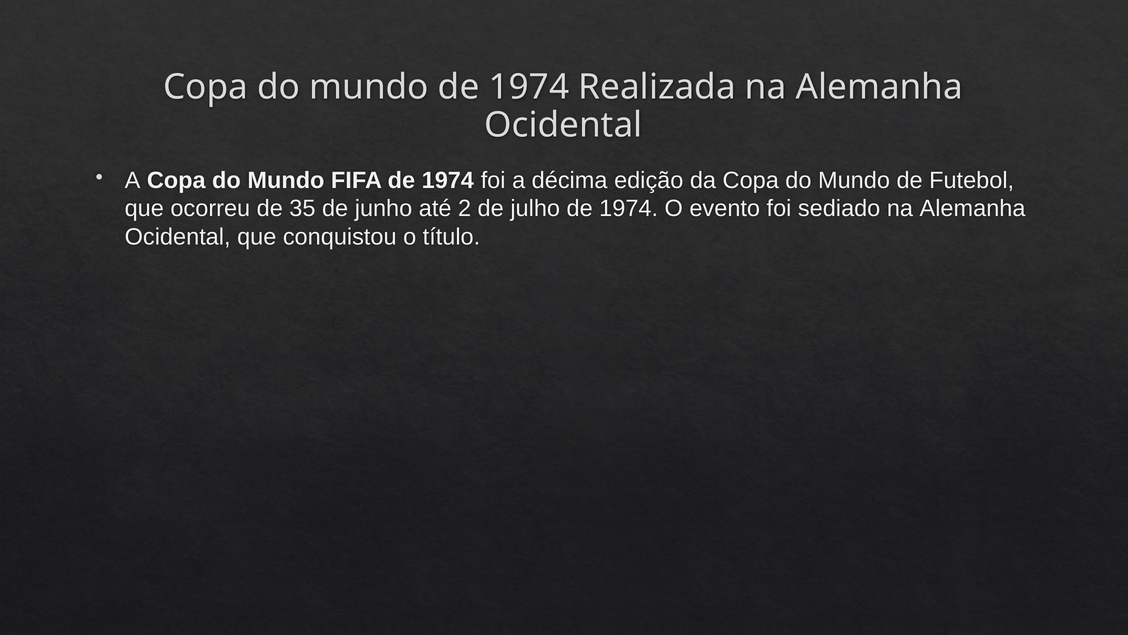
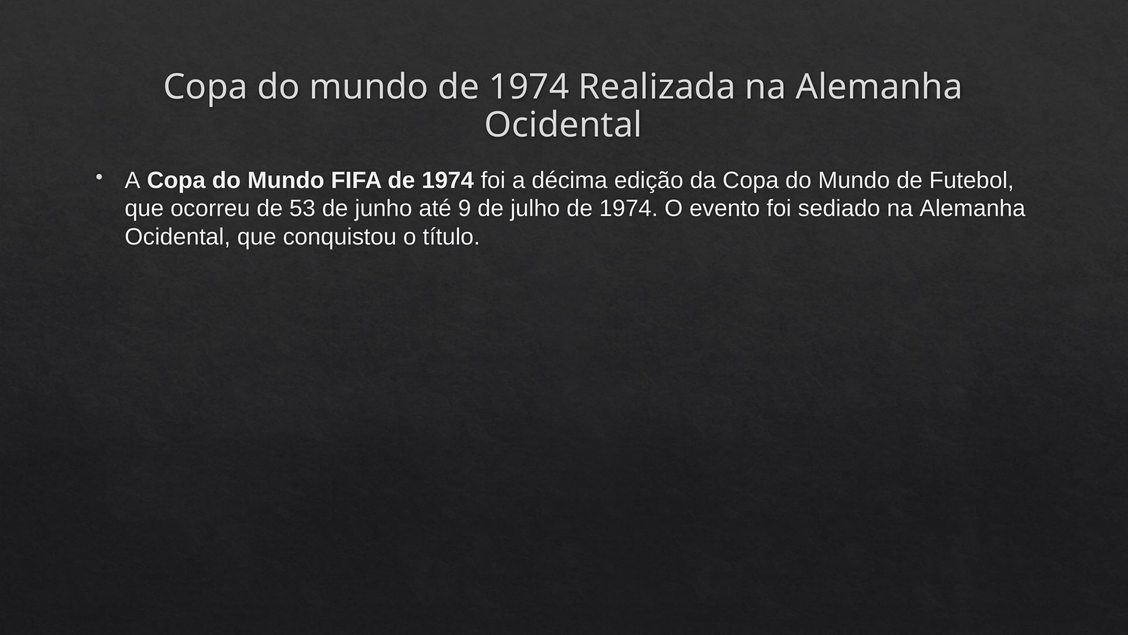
35: 35 -> 53
2: 2 -> 9
